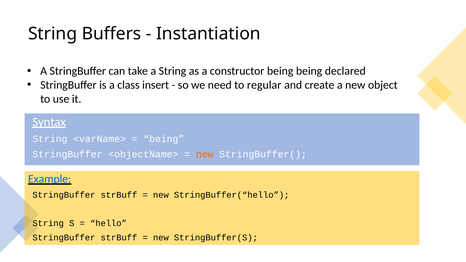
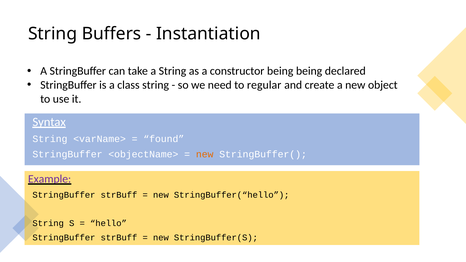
class insert: insert -> string
being at (164, 139): being -> found
Example colour: blue -> purple
